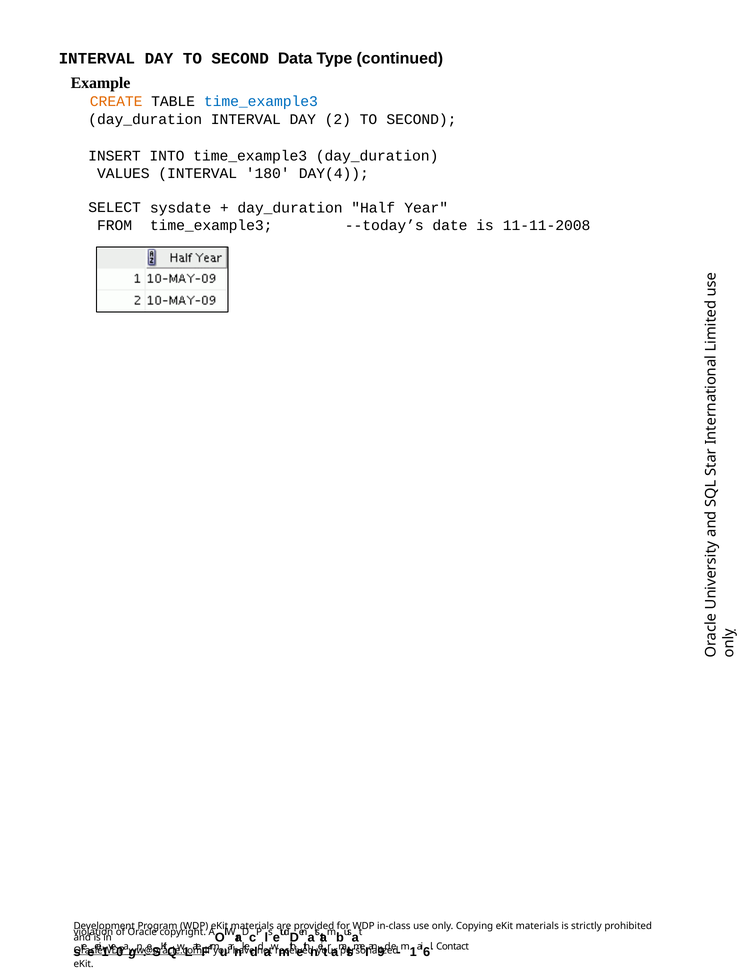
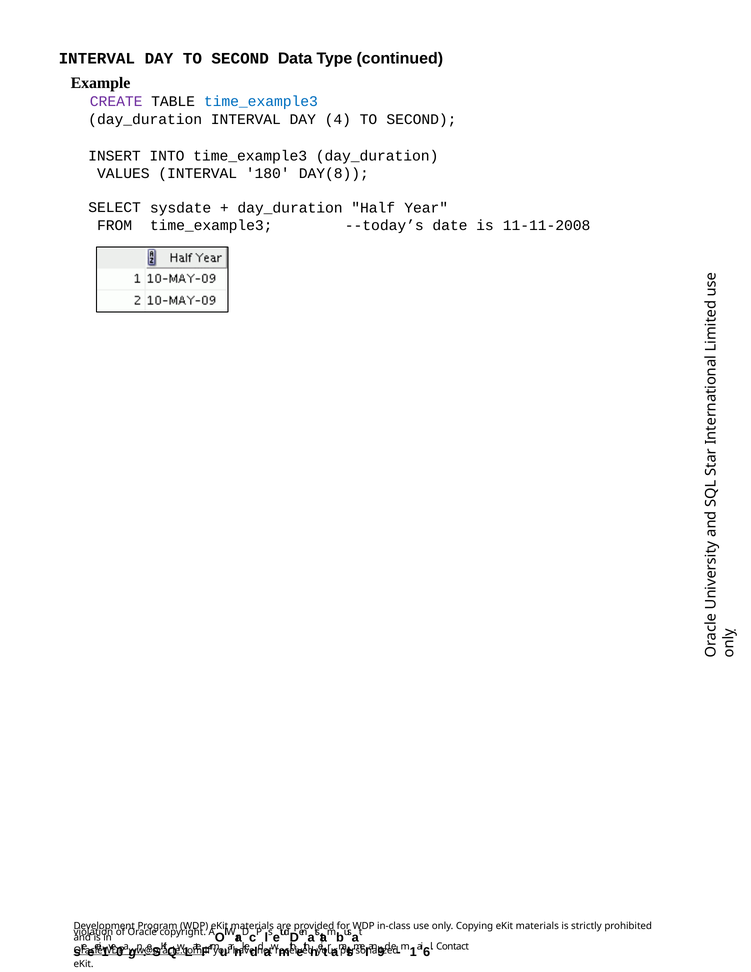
CREATE colour: orange -> purple
2: 2 -> 4
DAY(4: DAY(4 -> DAY(8
